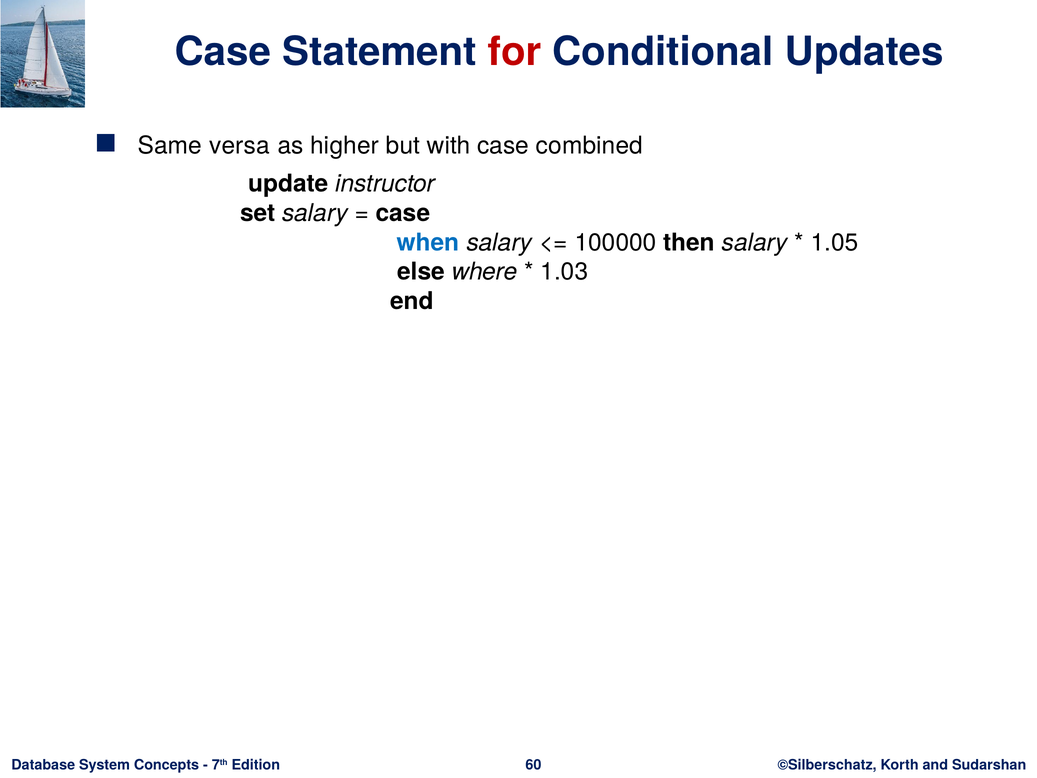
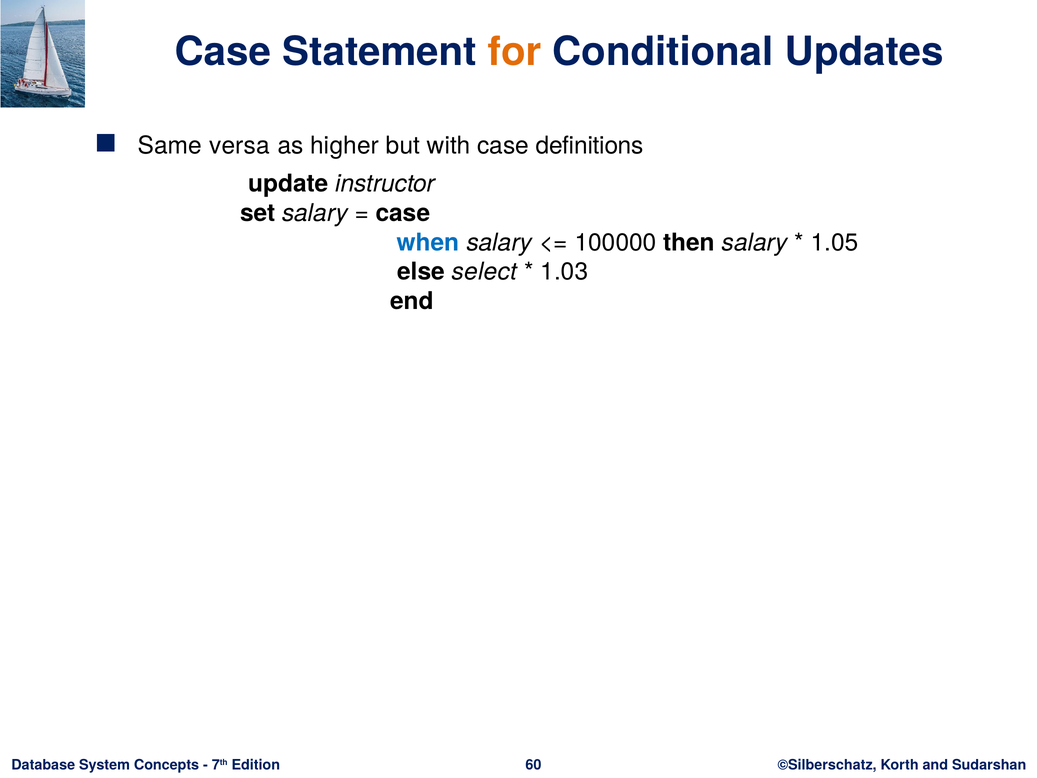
for colour: red -> orange
combined: combined -> definitions
where: where -> select
